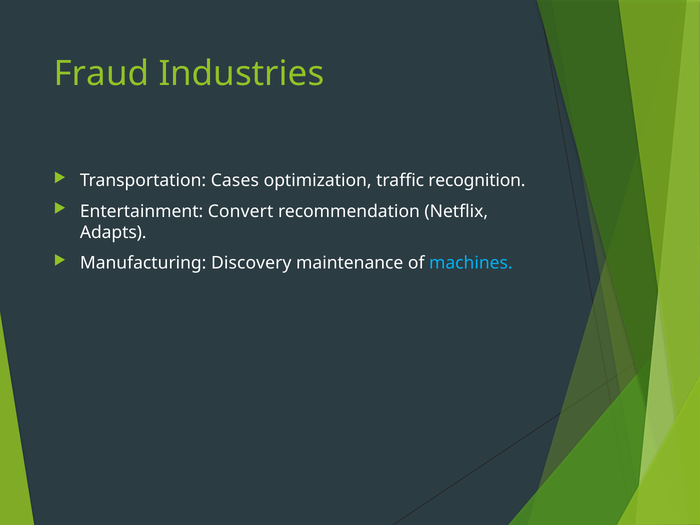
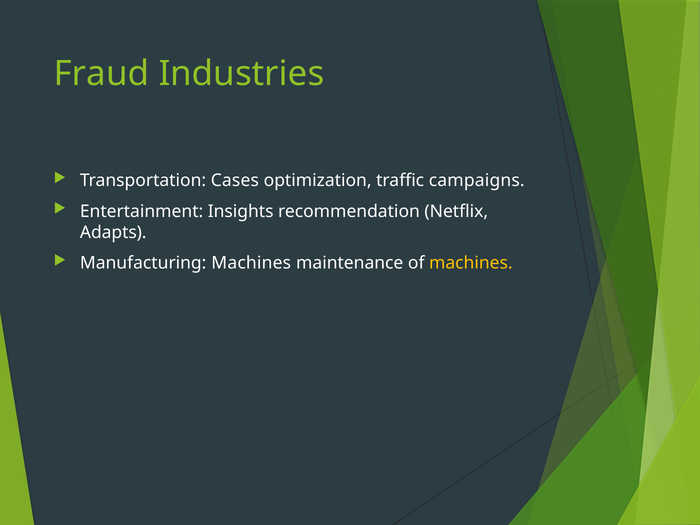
recognition: recognition -> campaigns
Convert: Convert -> Insights
Manufacturing Discovery: Discovery -> Machines
machines at (471, 263) colour: light blue -> yellow
